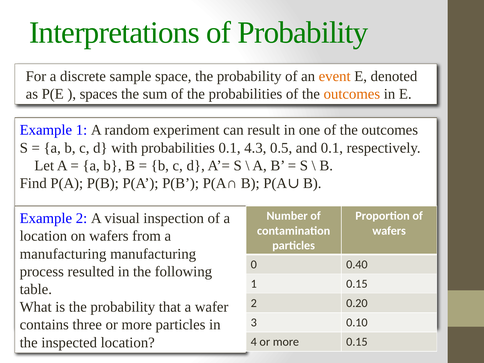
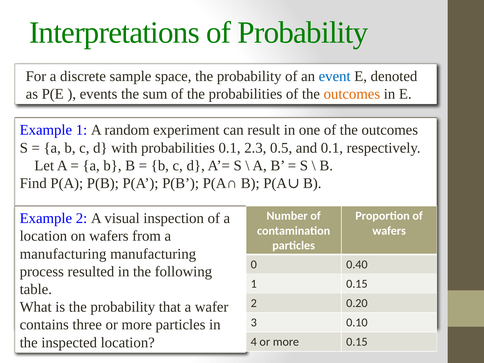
event colour: orange -> blue
spaces: spaces -> events
4.3: 4.3 -> 2.3
